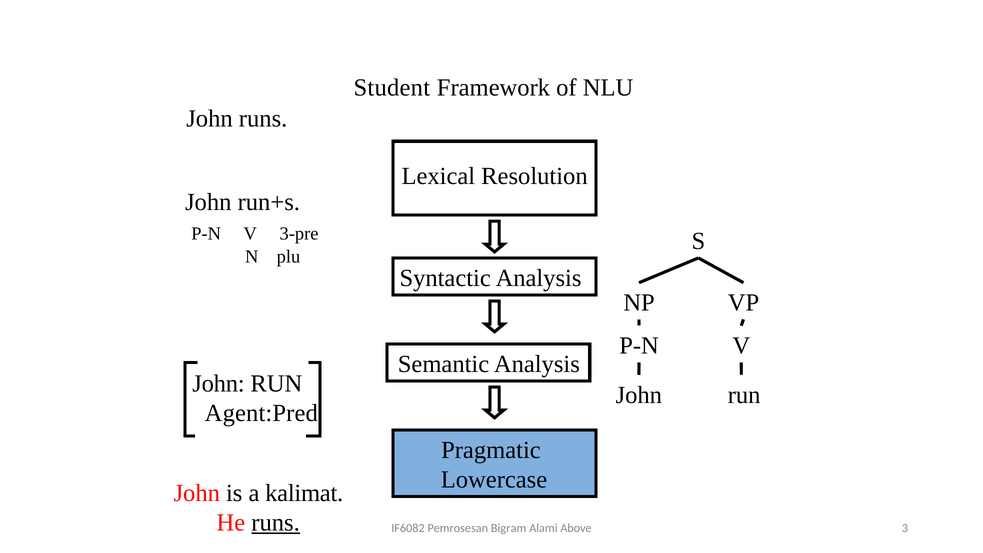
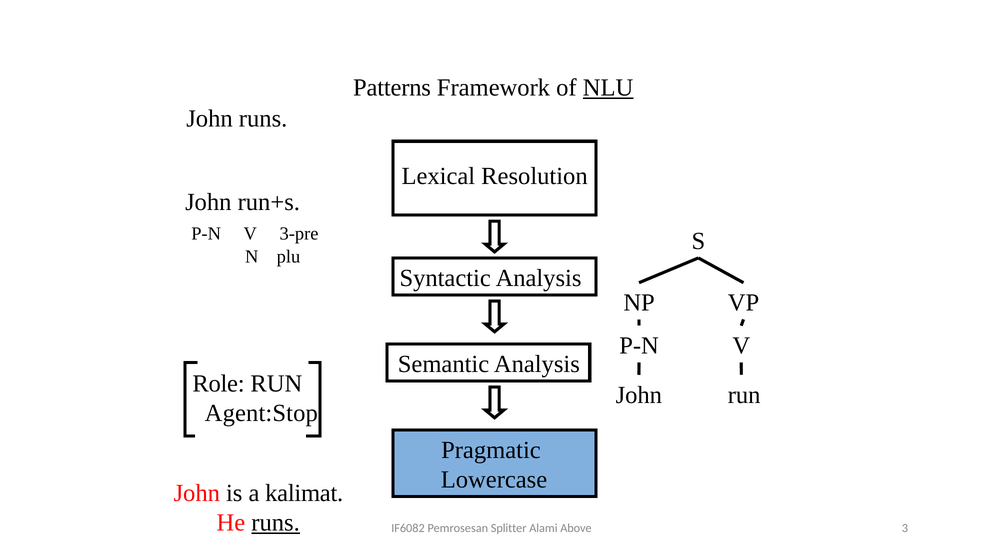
Student: Student -> Patterns
NLU underline: none -> present
John at (218, 384): John -> Role
Agent:Pred: Agent:Pred -> Agent:Stop
Bigram: Bigram -> Splitter
